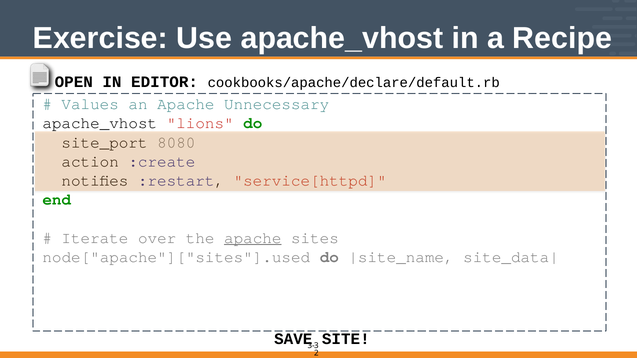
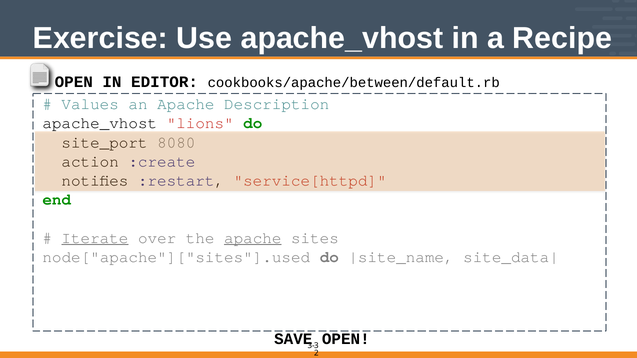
cookbooks/apache/declare/default.rb: cookbooks/apache/declare/default.rb -> cookbooks/apache/between/default.rb
Unnecessary: Unnecessary -> Description
Iterate underline: none -> present
SITE at (346, 339): SITE -> OPEN
